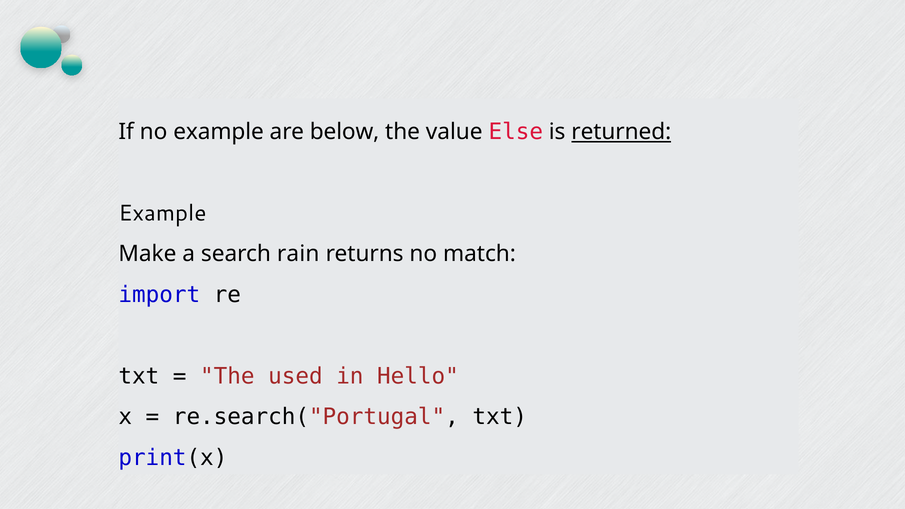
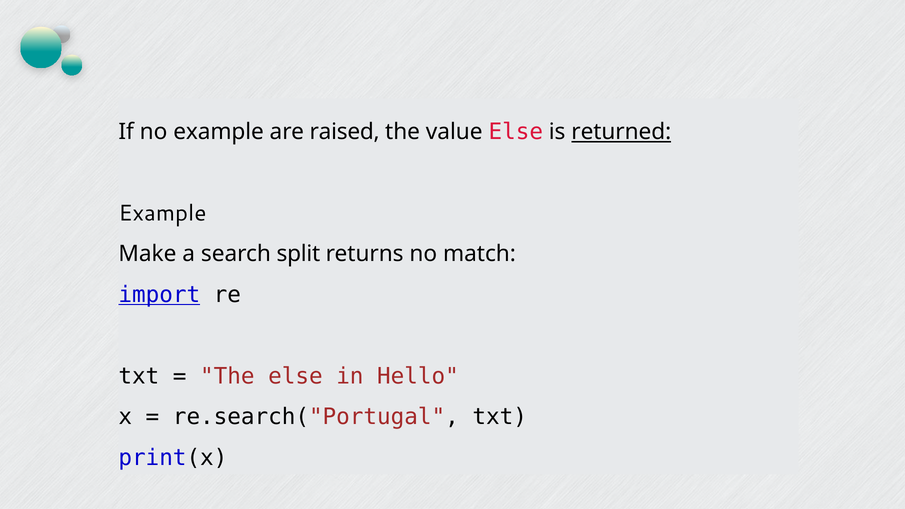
below: below -> raised
rain: rain -> split
import underline: none -> present
The used: used -> else
